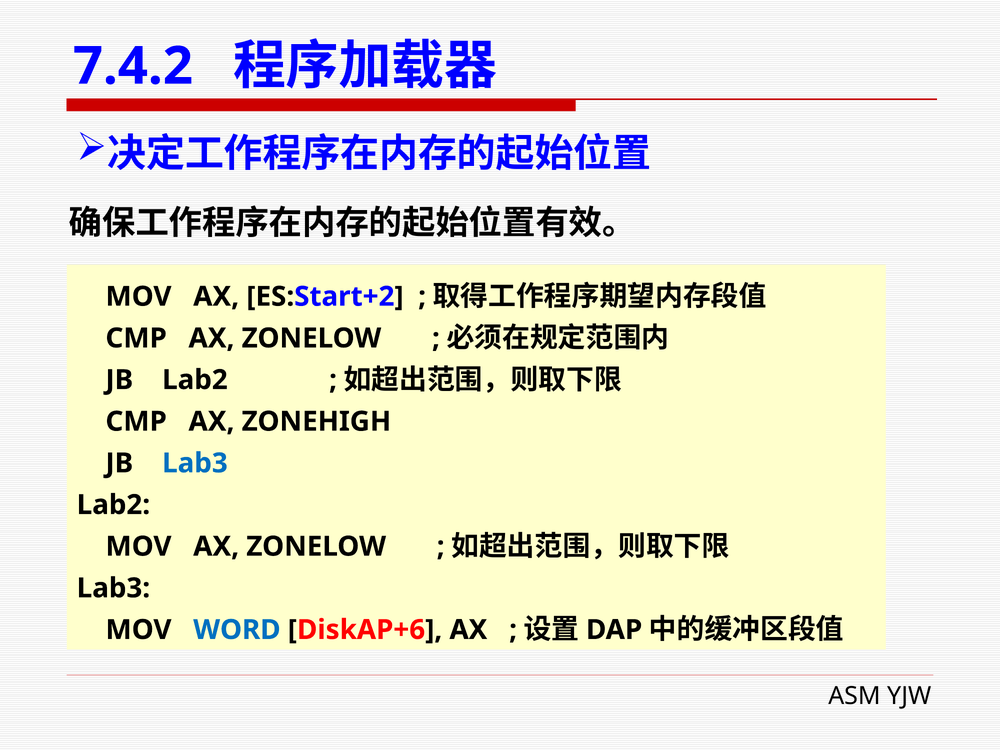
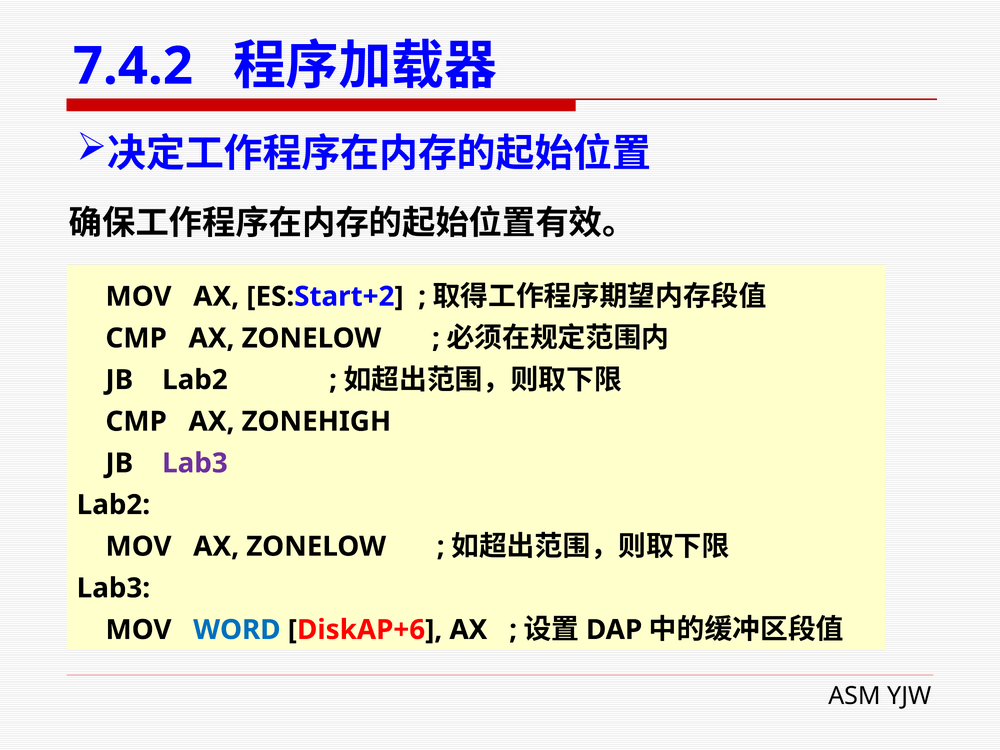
Lab3 at (195, 463) colour: blue -> purple
